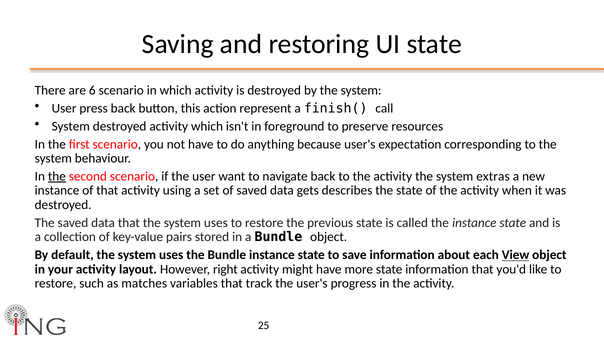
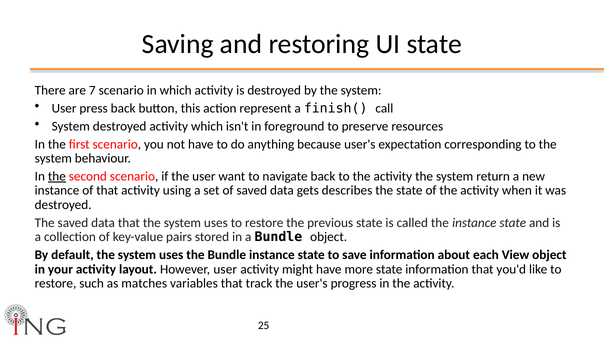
6: 6 -> 7
extras: extras -> return
View underline: present -> none
However right: right -> user
